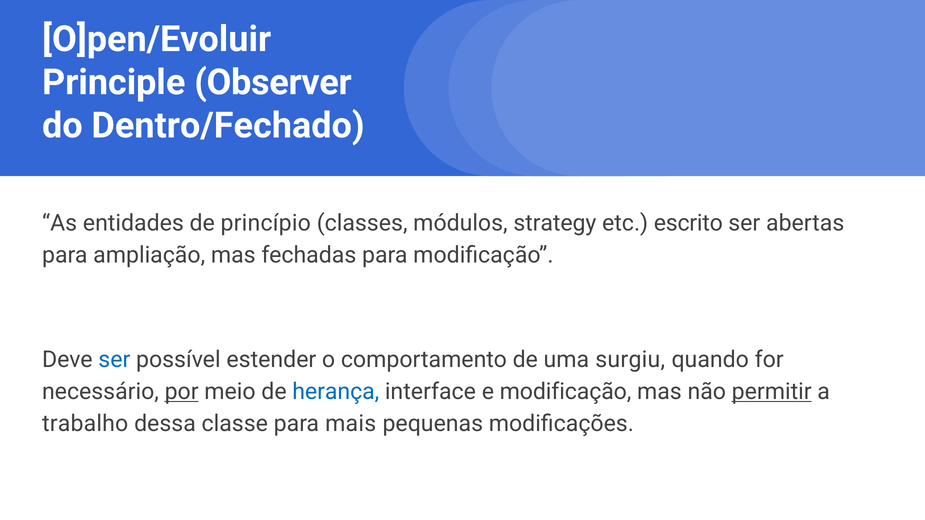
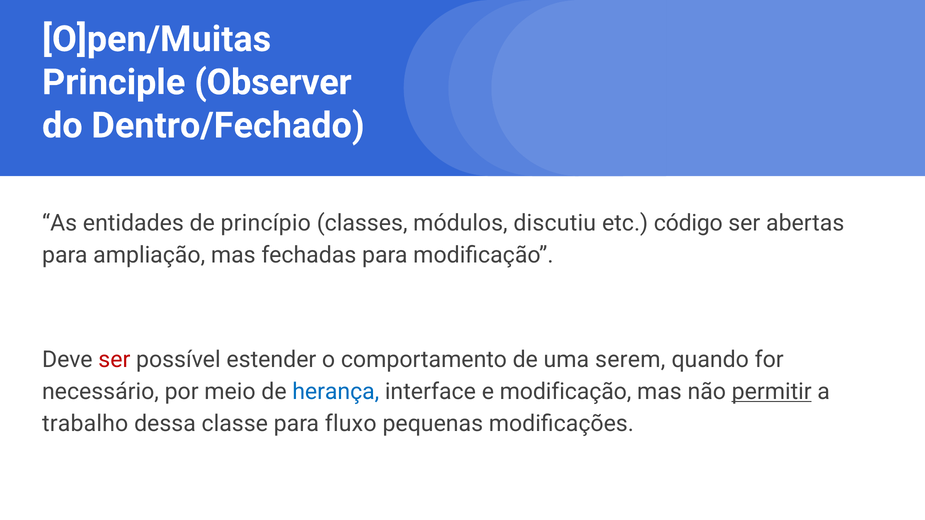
O]pen/Evoluir: O]pen/Evoluir -> O]pen/Muitas
strategy: strategy -> discutiu
escrito: escrito -> código
ser at (114, 360) colour: blue -> red
surgiu: surgiu -> serem
por underline: present -> none
mais: mais -> fluxo
